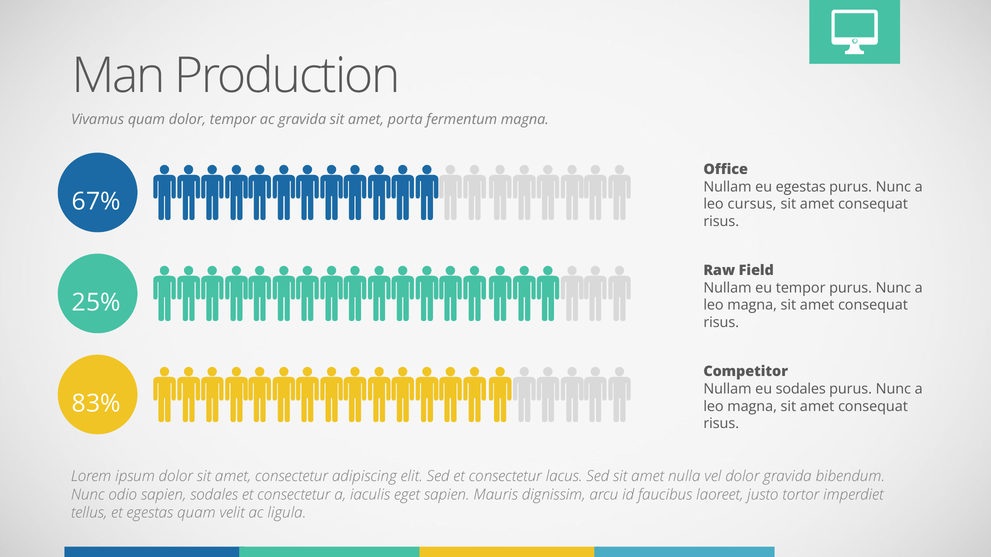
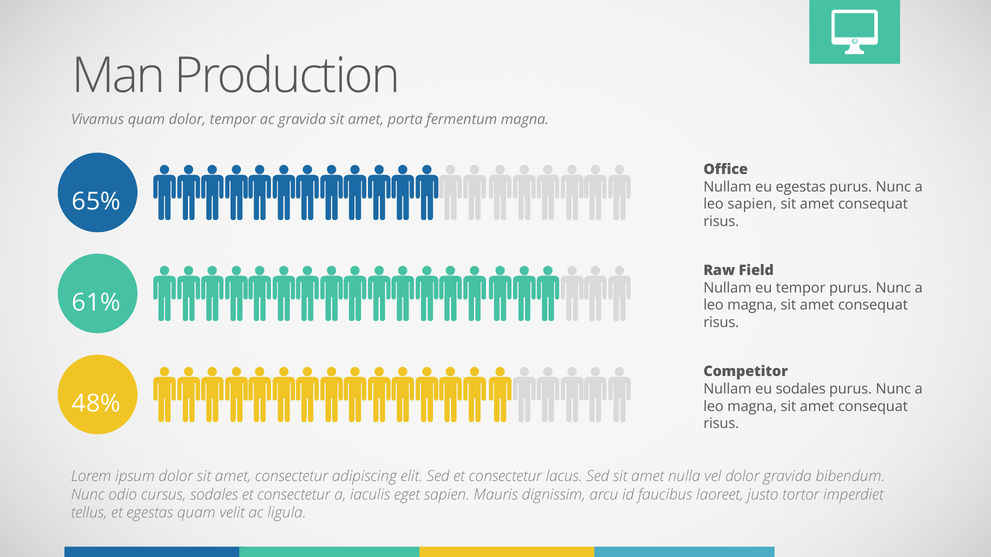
67%: 67% -> 65%
leo cursus: cursus -> sapien
25%: 25% -> 61%
83%: 83% -> 48%
odio sapien: sapien -> cursus
